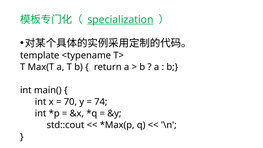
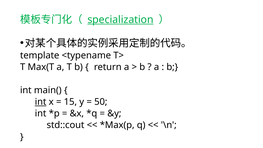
int at (41, 102) underline: none -> present
70: 70 -> 15
74: 74 -> 50
